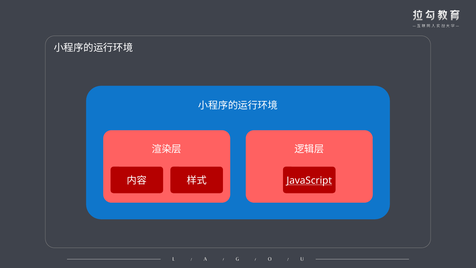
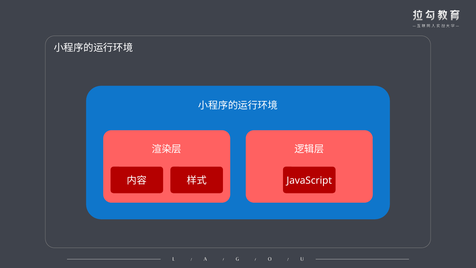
JavaScript underline: present -> none
